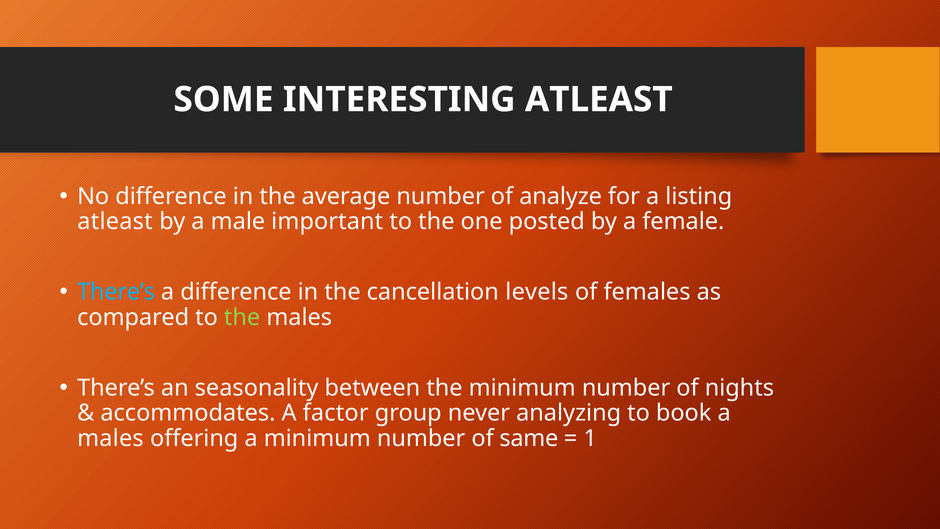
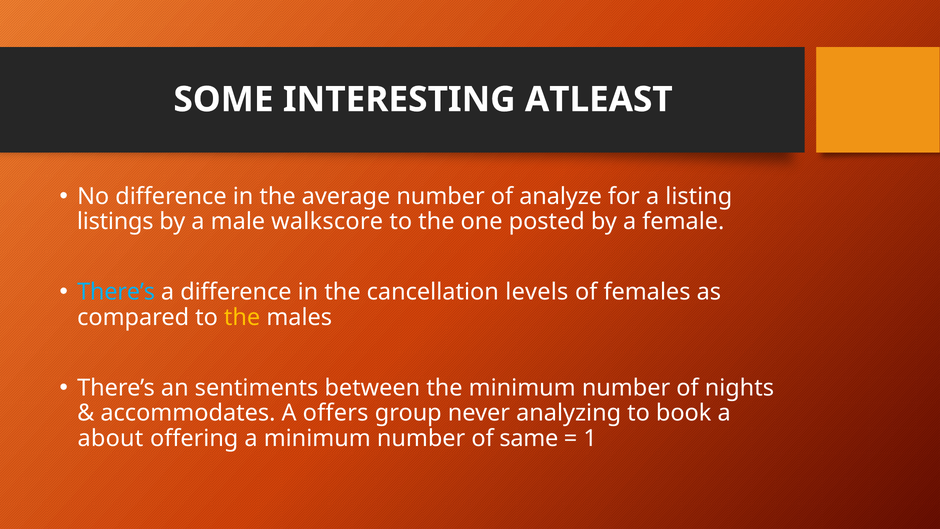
atleast at (115, 222): atleast -> listings
important: important -> walkscore
the at (242, 317) colour: light green -> yellow
seasonality: seasonality -> sentiments
factor: factor -> offers
males at (110, 438): males -> about
